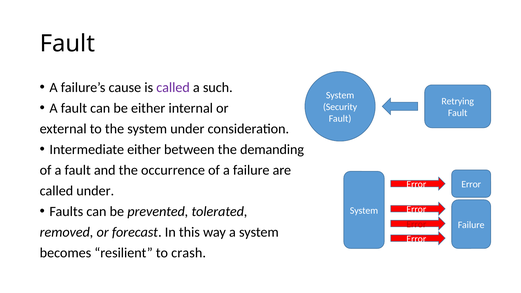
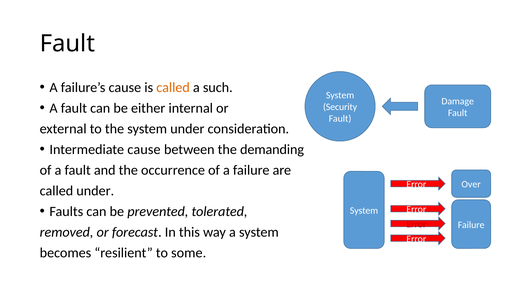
called at (173, 87) colour: purple -> orange
Retrying: Retrying -> Damage
Intermediate either: either -> cause
Error at (471, 184): Error -> Over
crash: crash -> some
